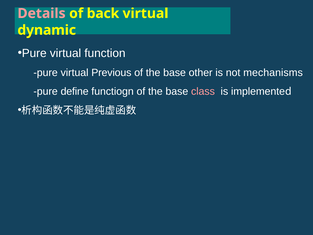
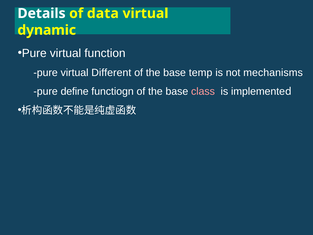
Details colour: pink -> white
back: back -> data
Previous: Previous -> Different
other: other -> temp
